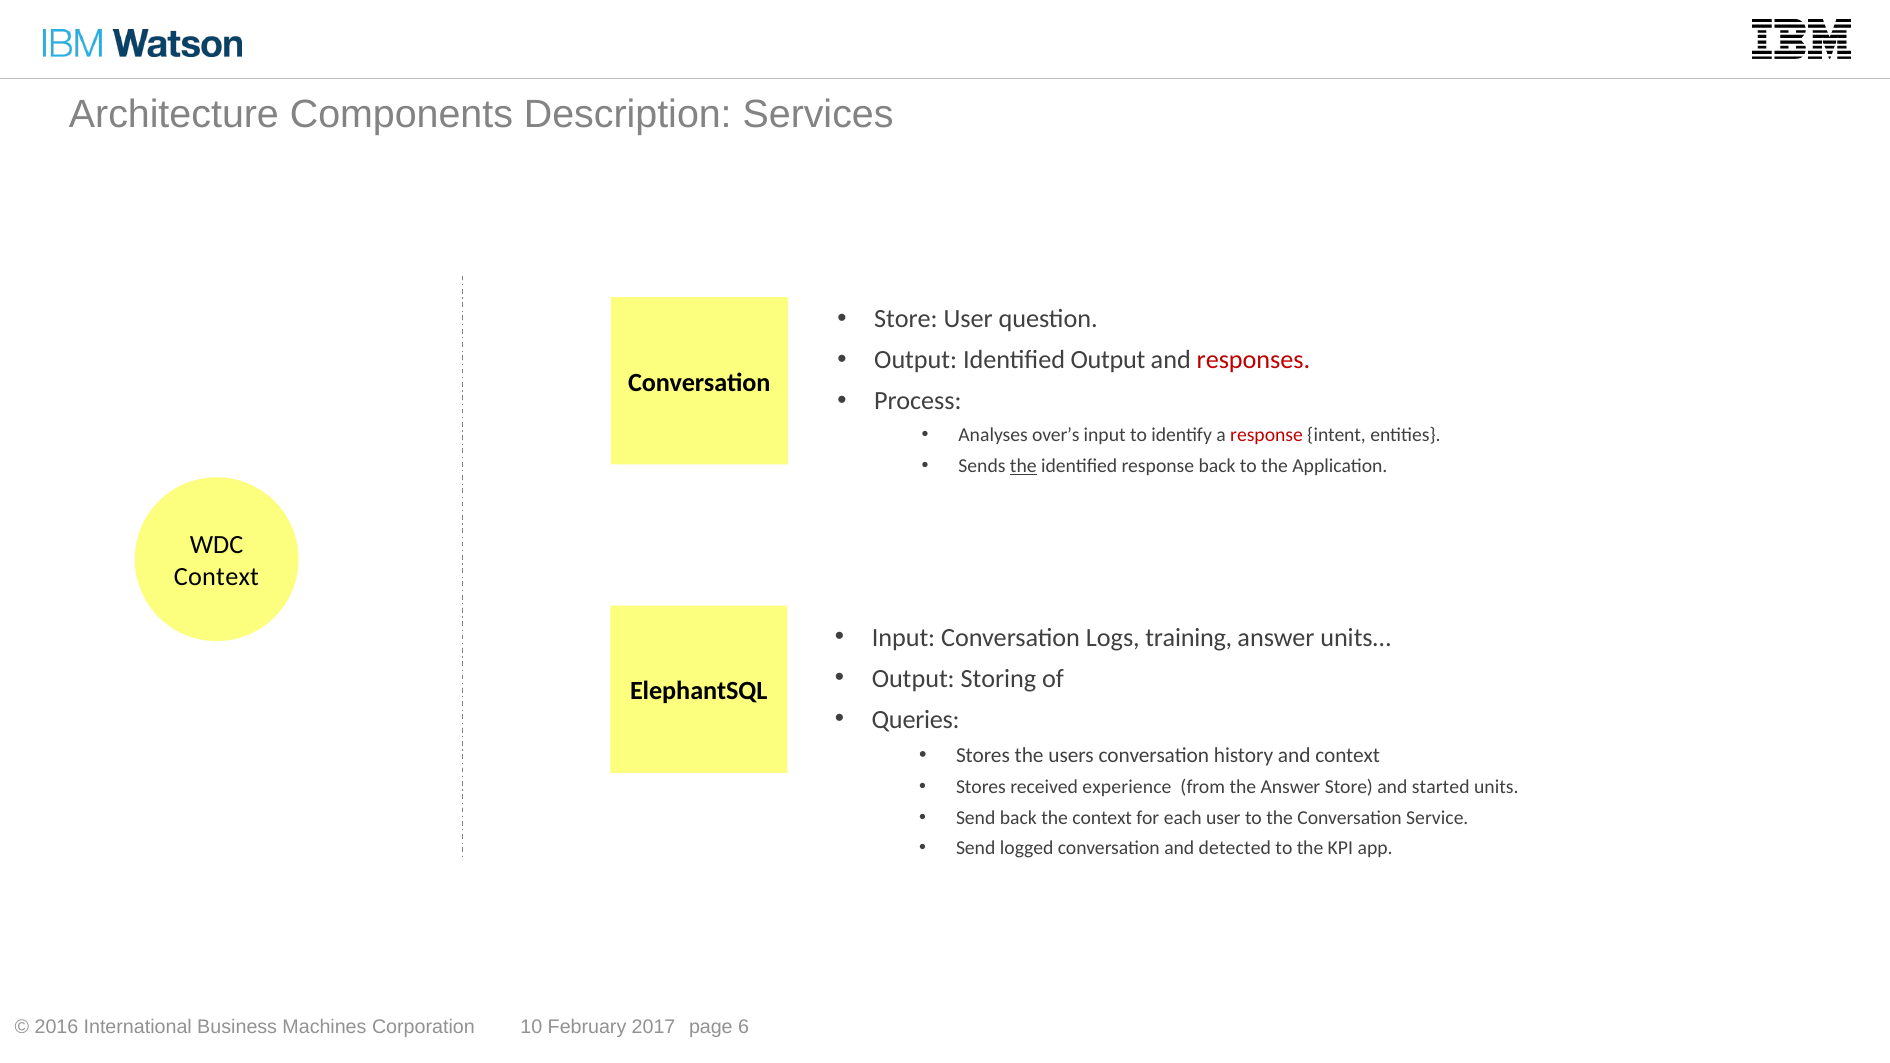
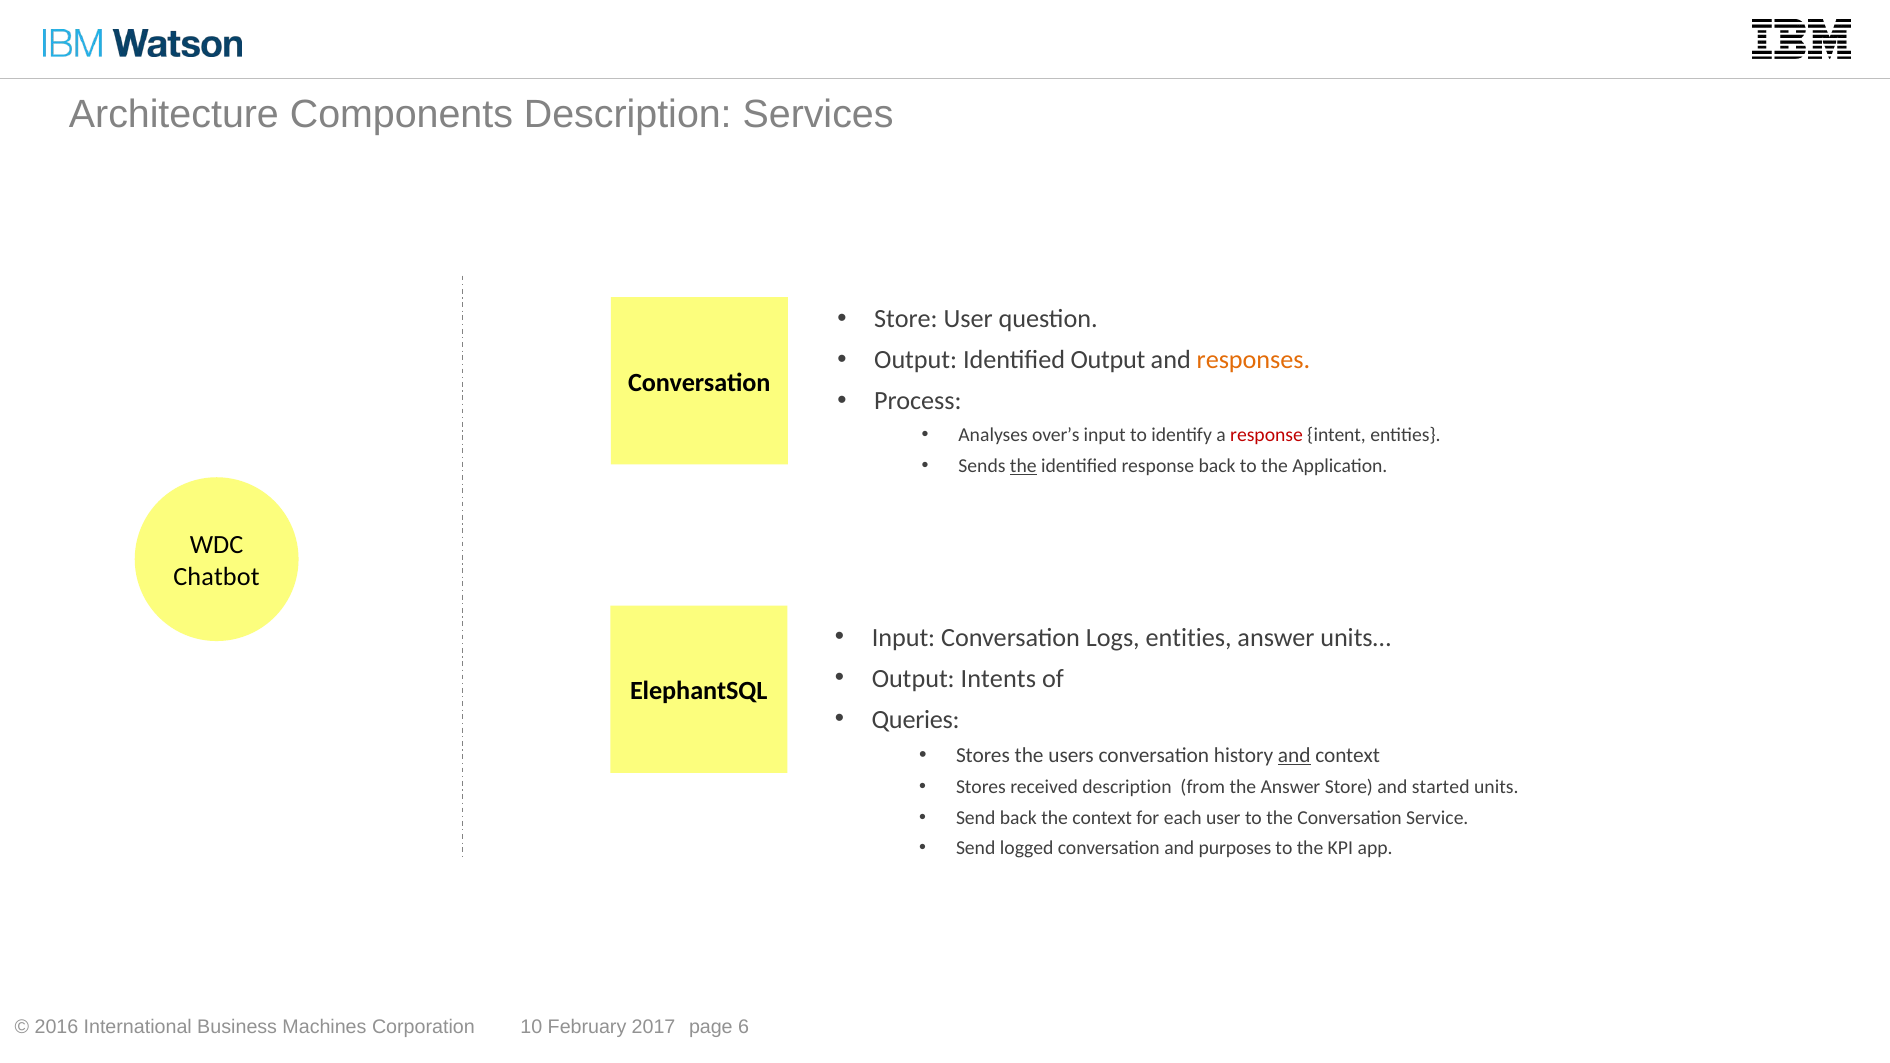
responses colour: red -> orange
Context at (216, 577): Context -> Chatbot
Logs training: training -> entities
Storing: Storing -> Intents
and at (1294, 756) underline: none -> present
received experience: experience -> description
detected: detected -> purposes
